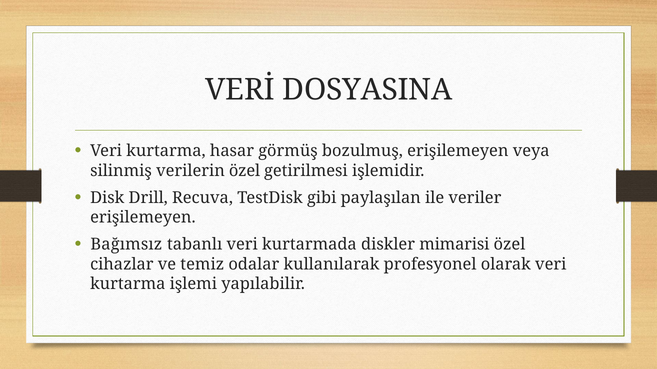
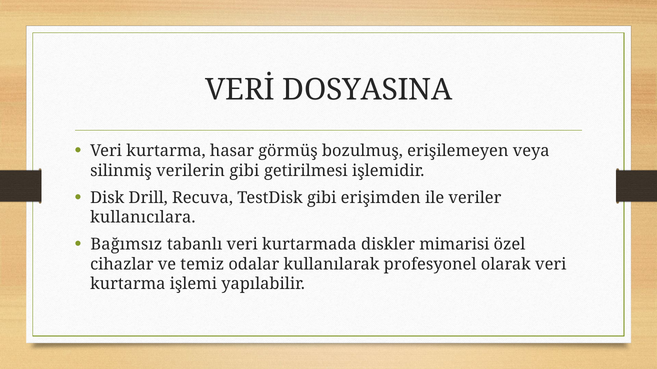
verilerin özel: özel -> gibi
paylaşılan: paylaşılan -> erişimden
erişilemeyen at (143, 218): erişilemeyen -> kullanıcılara
